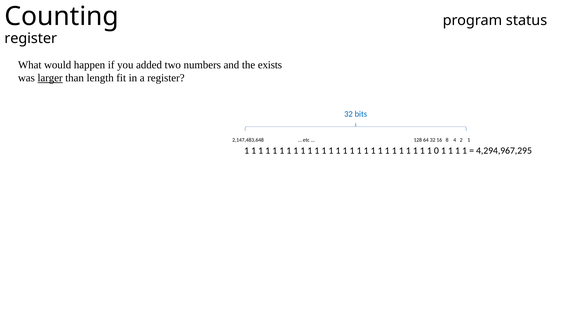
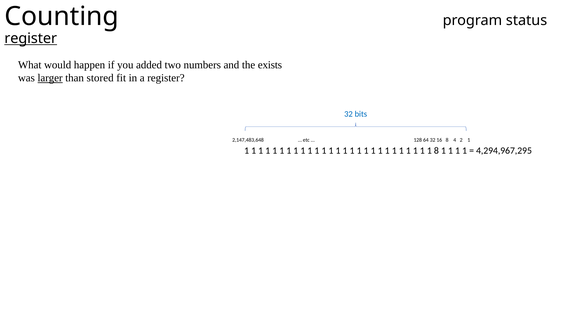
register at (31, 39) underline: none -> present
length: length -> stored
1 0: 0 -> 8
